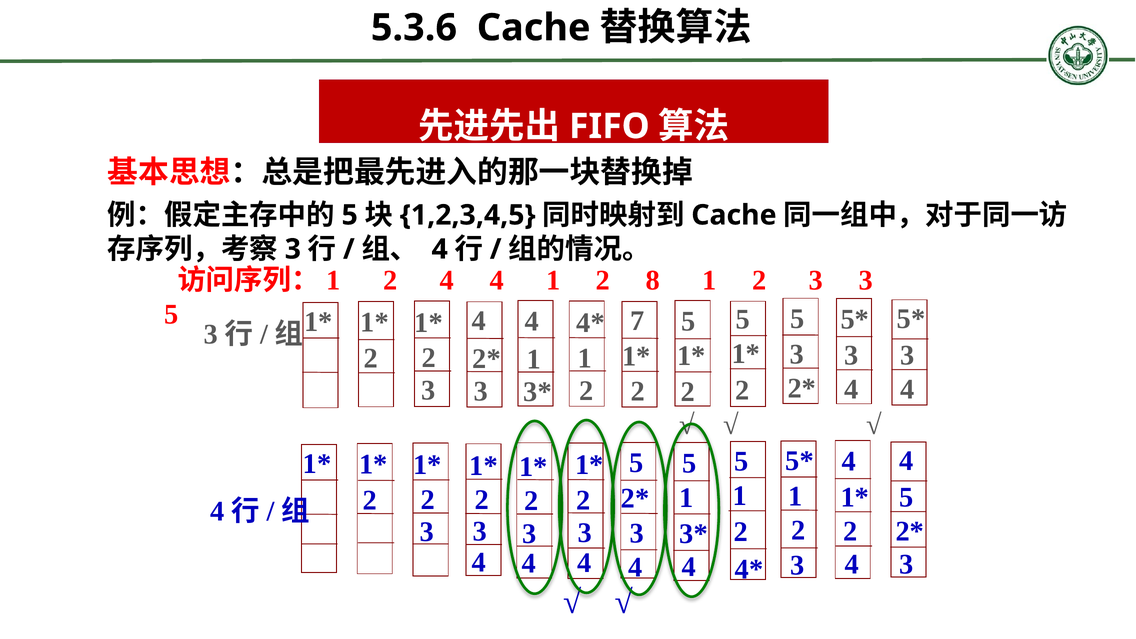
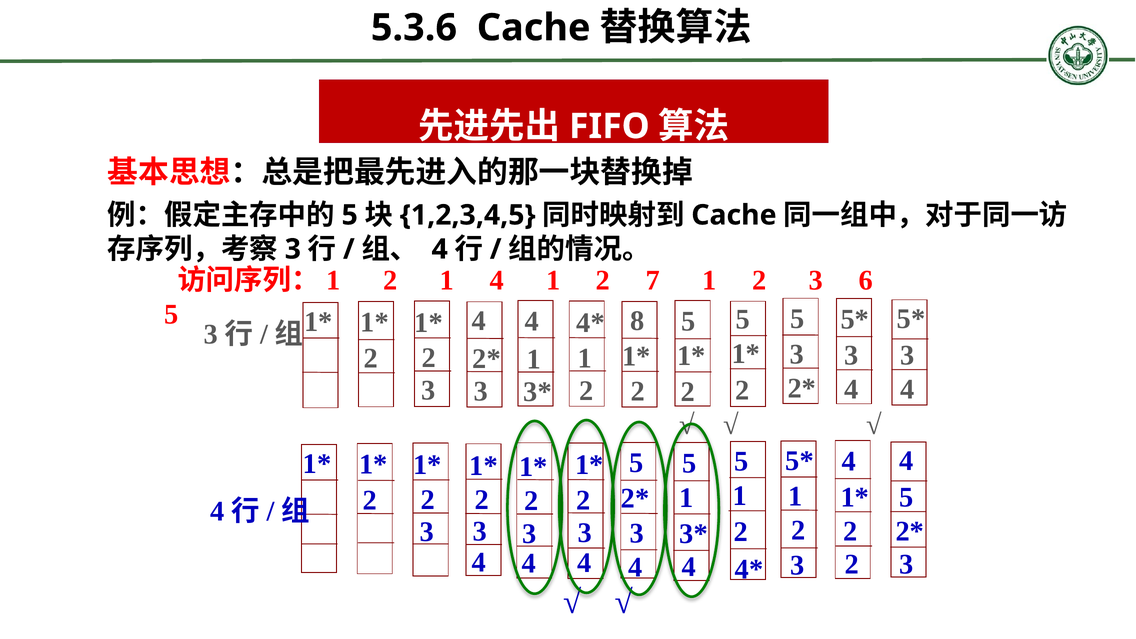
4 at (447, 280): 4 -> 1
8: 8 -> 7
1 2 3 3: 3 -> 6
7: 7 -> 8
4 at (852, 564): 4 -> 2
